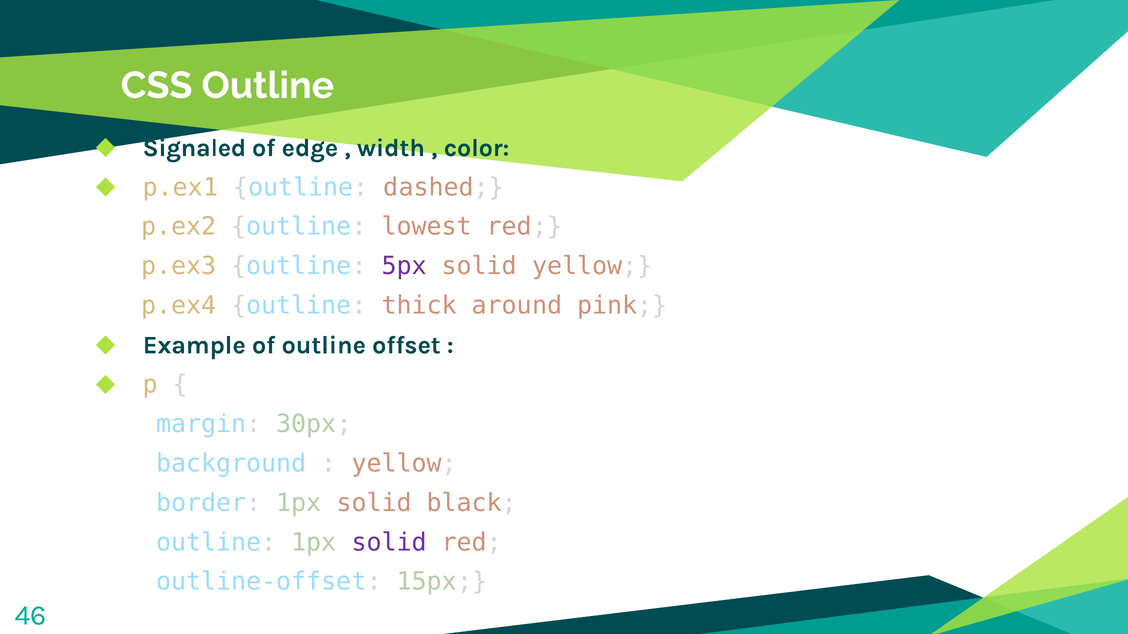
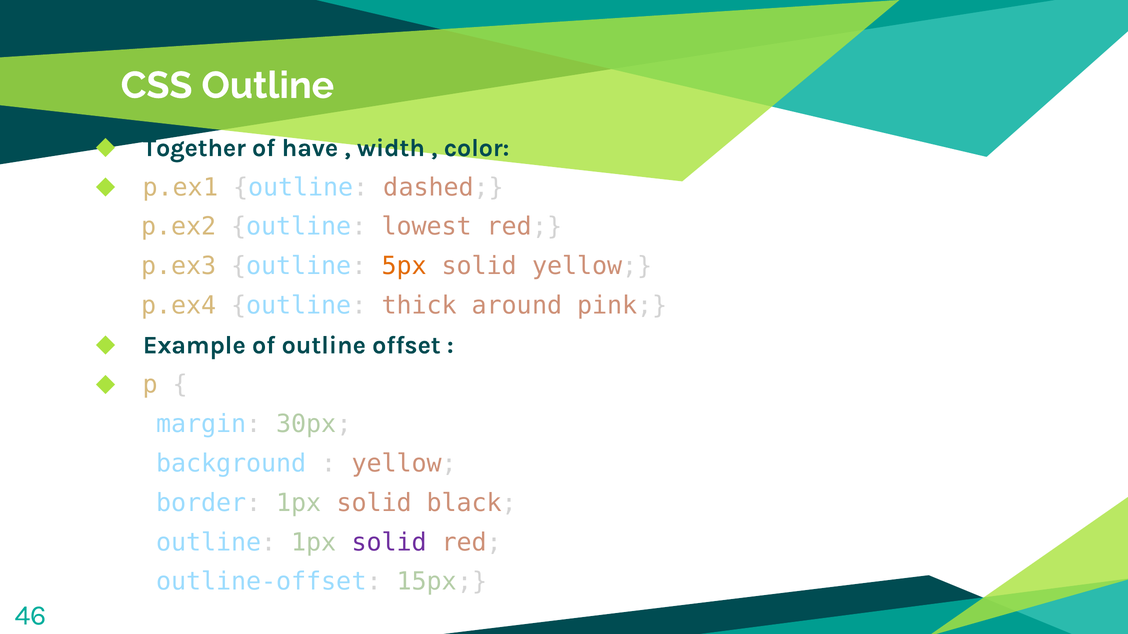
Signaled: Signaled -> Together
edge: edge -> have
5px colour: purple -> orange
